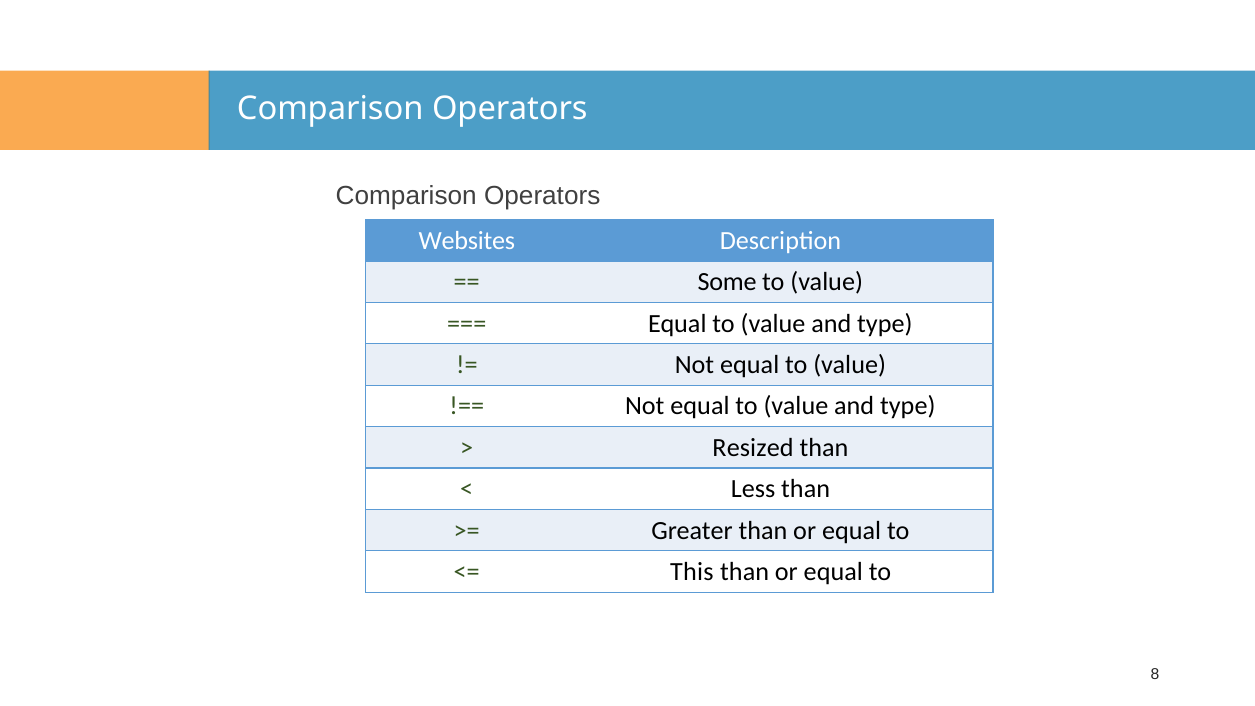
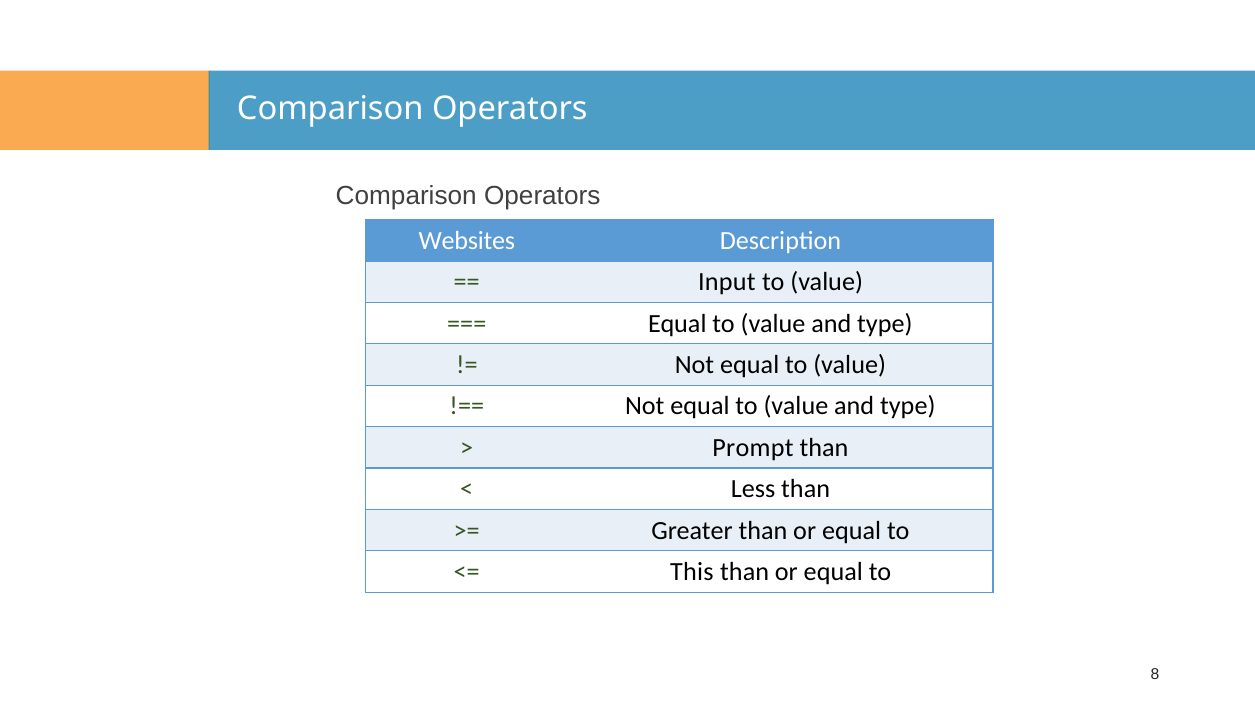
Some: Some -> Input
Resized: Resized -> Prompt
